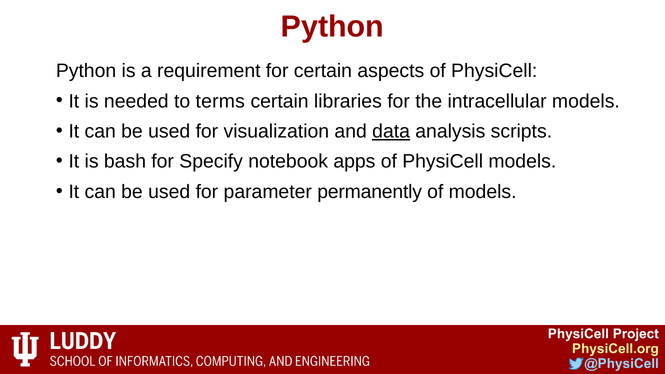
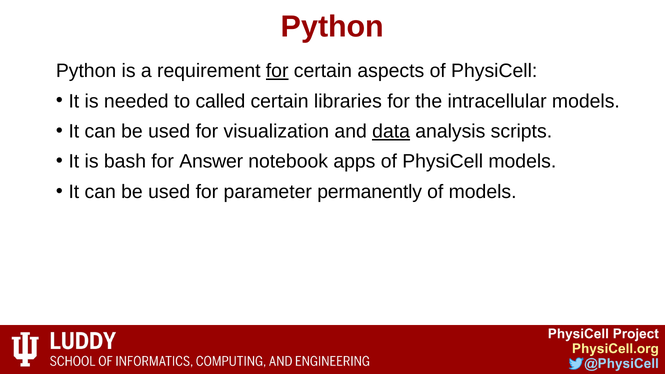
for at (277, 71) underline: none -> present
terms: terms -> called
Specify: Specify -> Answer
